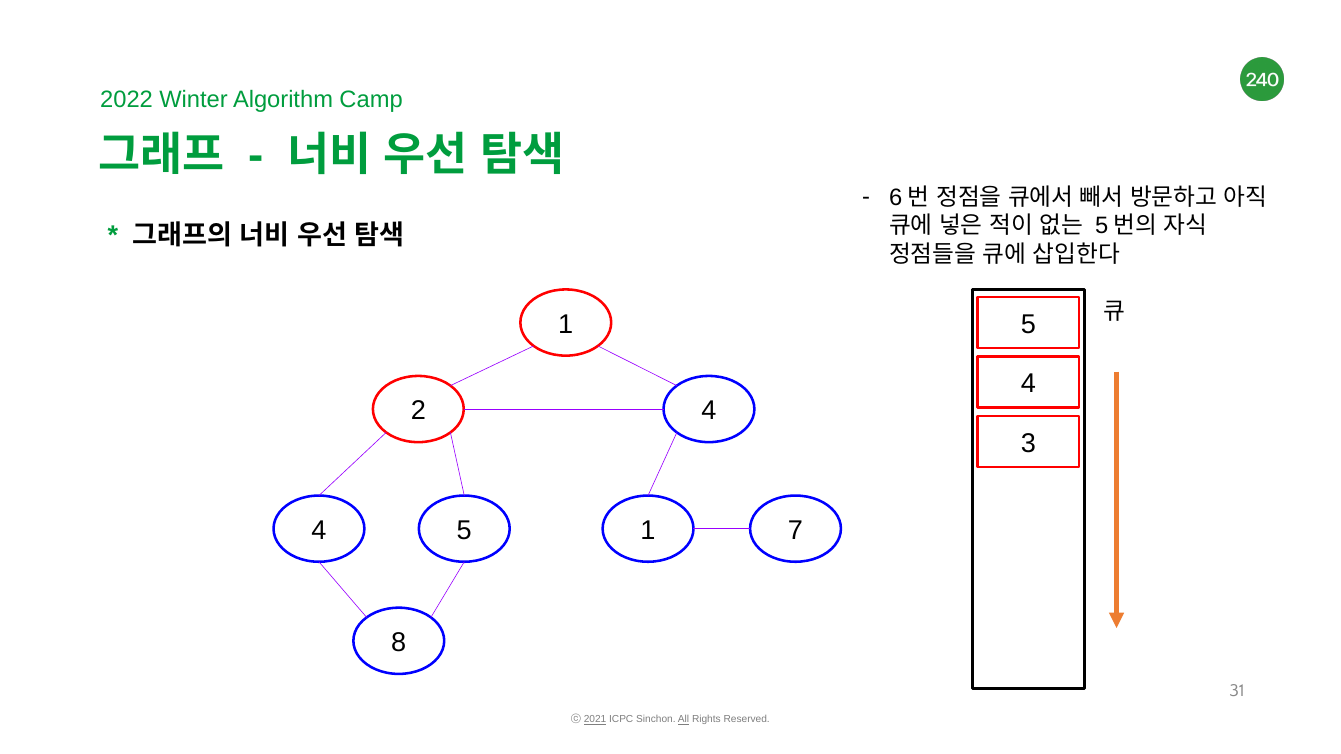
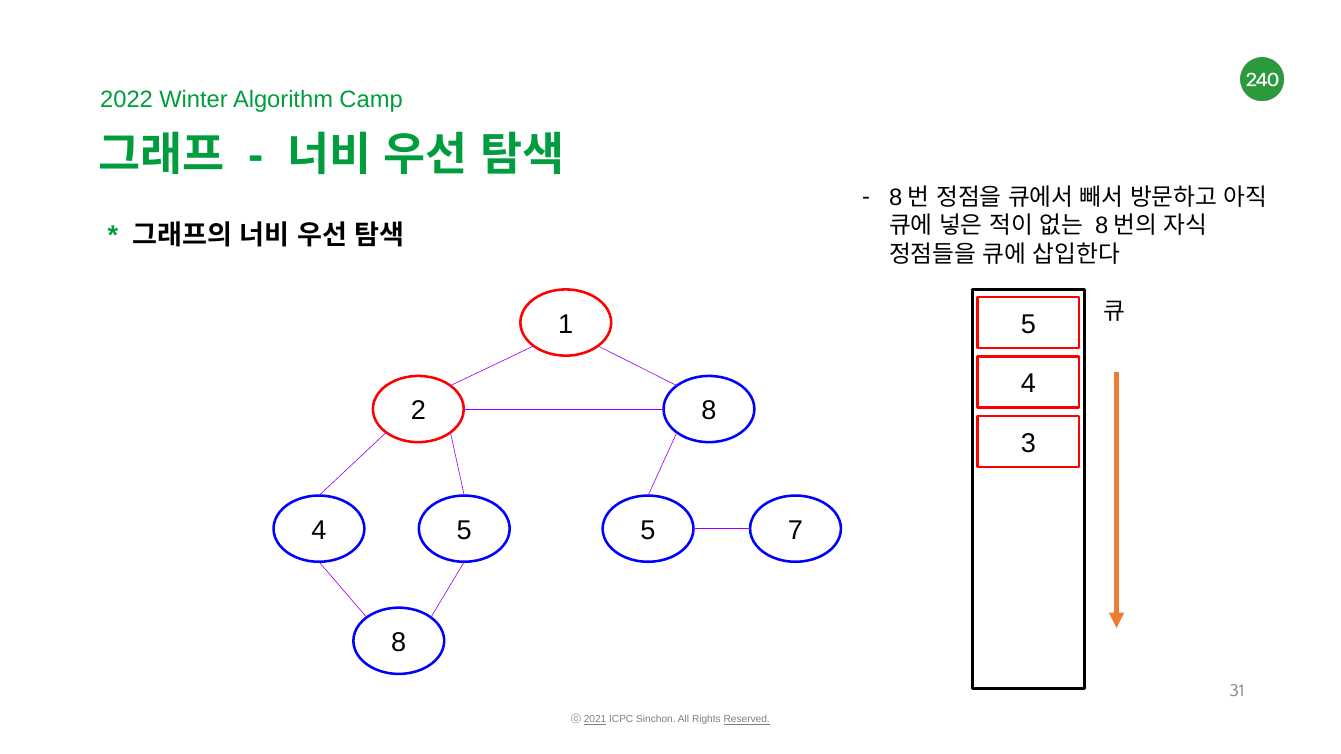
6 at (896, 198): 6 -> 8
5 at (1102, 226): 5 -> 8
2 4: 4 -> 8
5 1: 1 -> 5
All underline: present -> none
Reserved underline: none -> present
